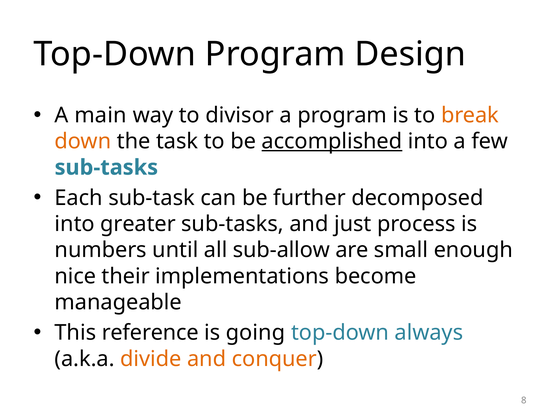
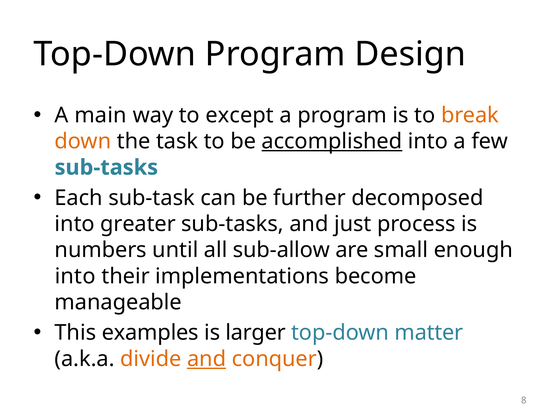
divisor: divisor -> except
nice at (75, 276): nice -> into
reference: reference -> examples
going: going -> larger
always: always -> matter
and at (207, 359) underline: none -> present
